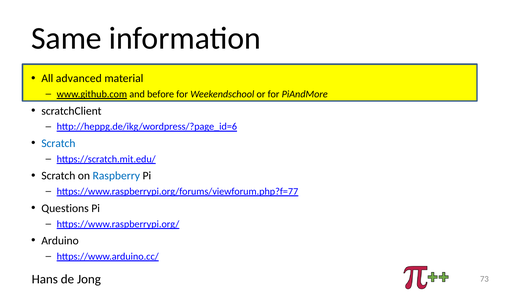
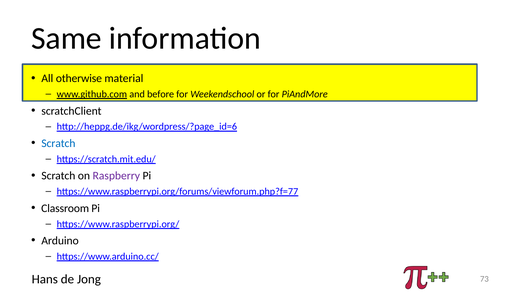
advanced: advanced -> otherwise
Raspberry colour: blue -> purple
Questions: Questions -> Classroom
